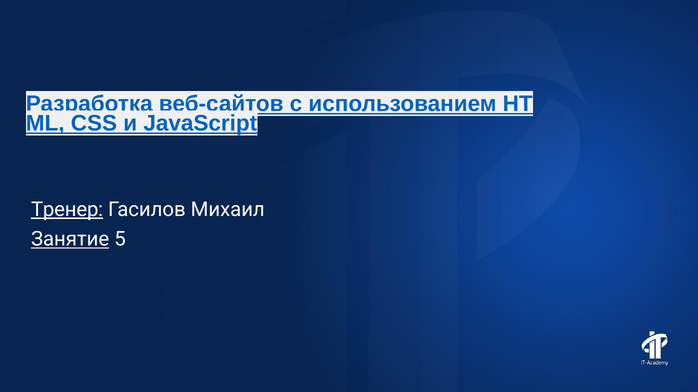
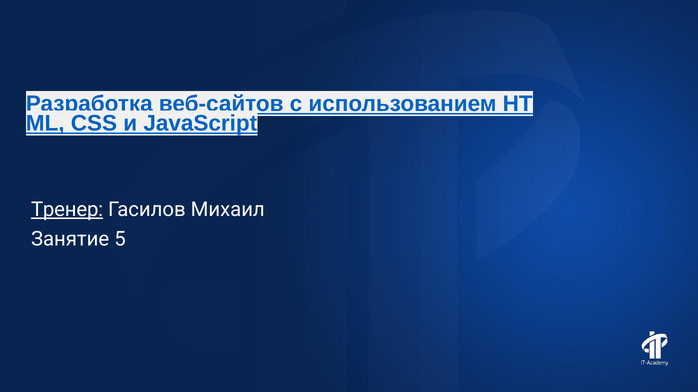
Занятие underline: present -> none
